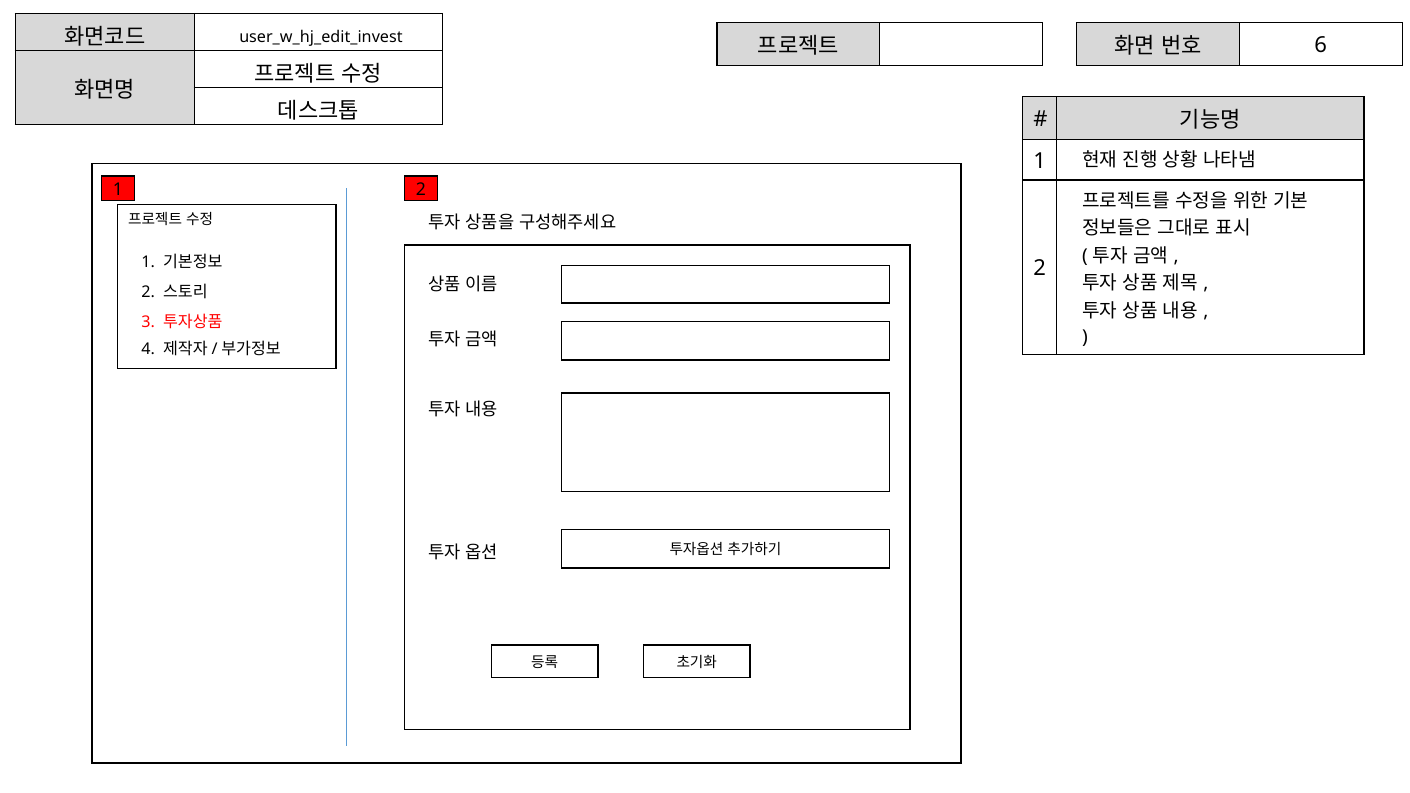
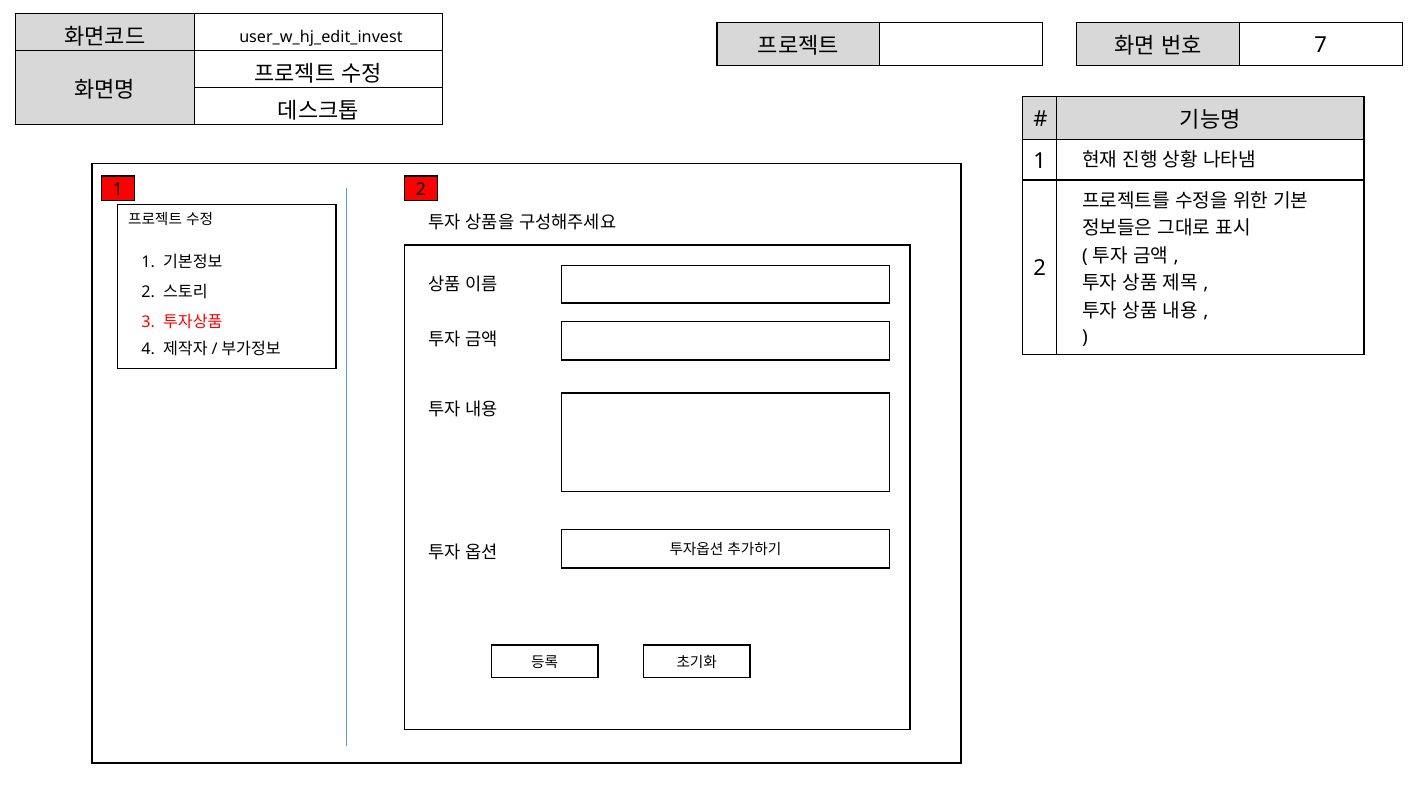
6: 6 -> 7
